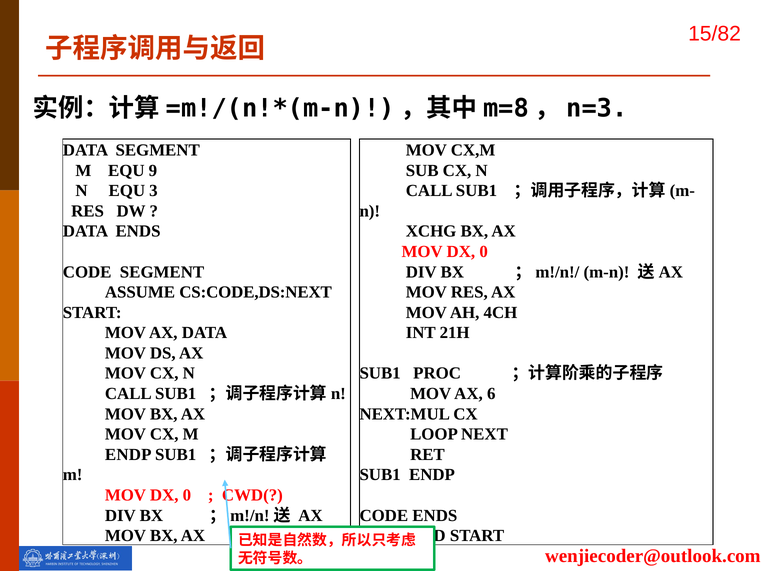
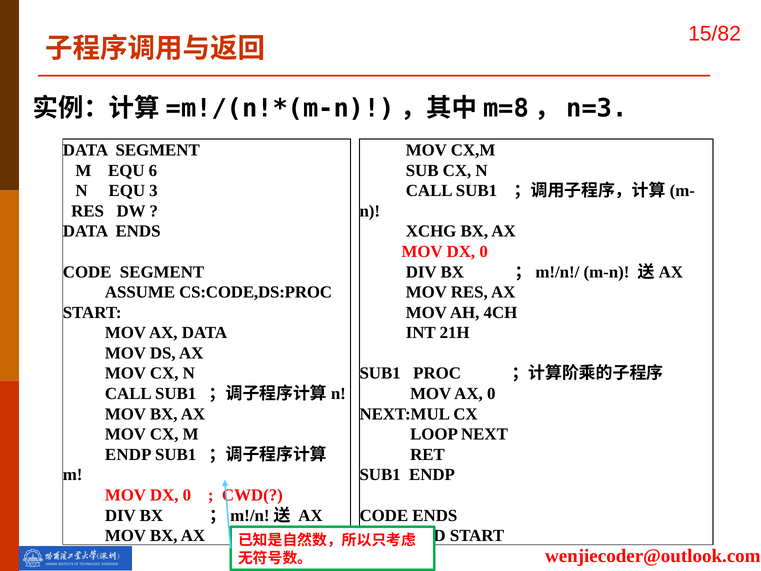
9: 9 -> 6
CS:CODE,DS:NEXT: CS:CODE,DS:NEXT -> CS:CODE,DS:PROC
AX 6: 6 -> 0
